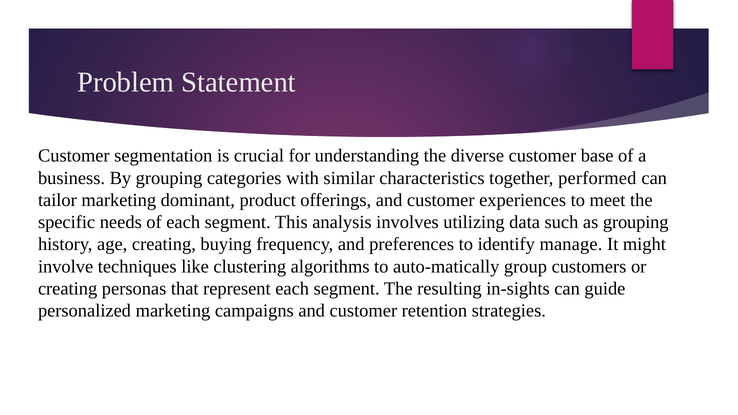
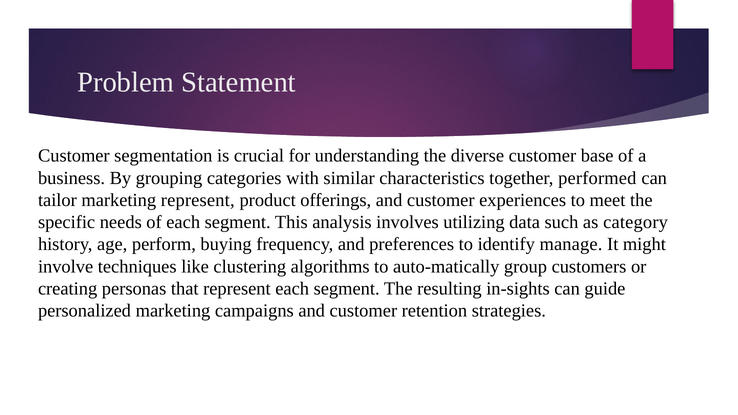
marketing dominant: dominant -> represent
as grouping: grouping -> category
age creating: creating -> perform
